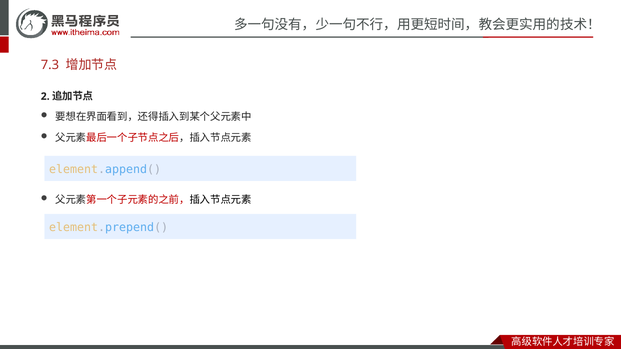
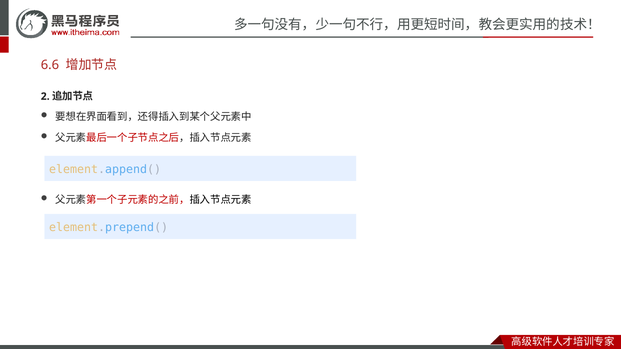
7.3: 7.3 -> 6.6
